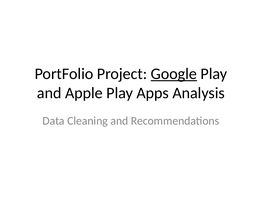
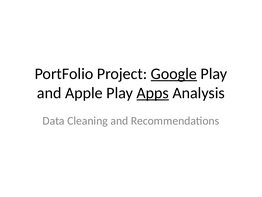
Apps underline: none -> present
